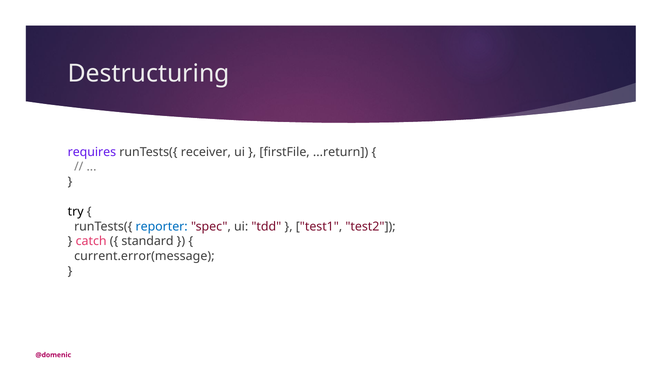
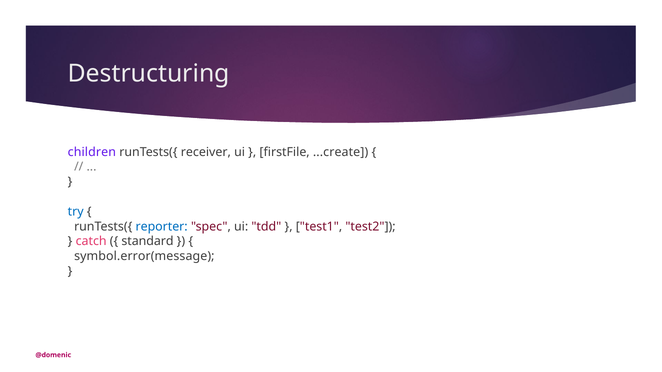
requires: requires -> children
...return: ...return -> ...create
try colour: black -> blue
current.error(message: current.error(message -> symbol.error(message
